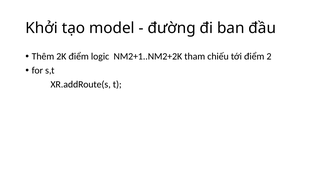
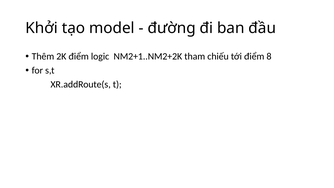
2: 2 -> 8
